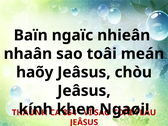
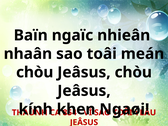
haõy at (35, 72): haõy -> chòu
